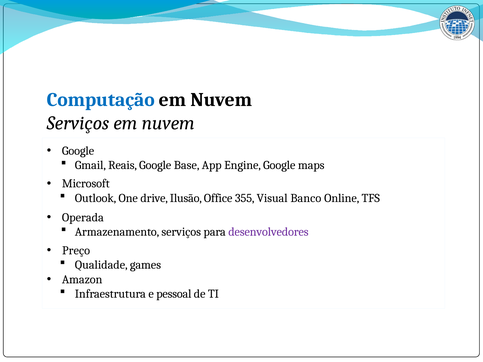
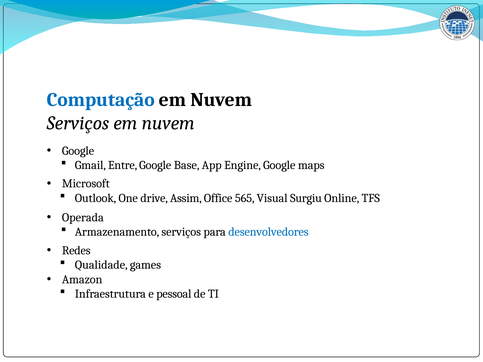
Reais: Reais -> Entre
Ilusão: Ilusão -> Assim
355: 355 -> 565
Banco: Banco -> Surgiu
desenvolvedores colour: purple -> blue
Preço: Preço -> Redes
